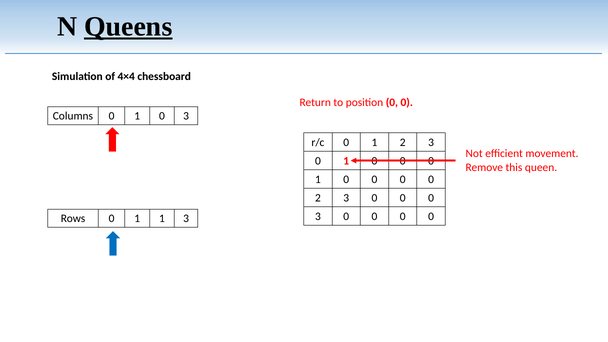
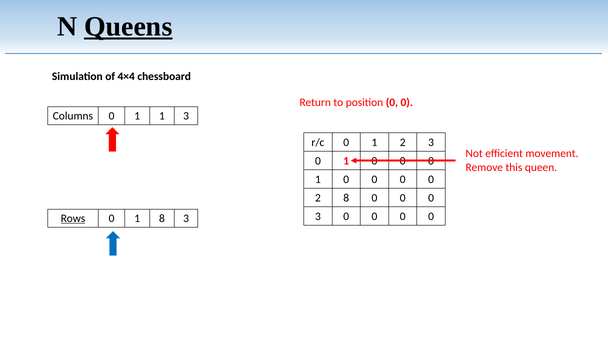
Columns 0 1 0: 0 -> 1
3 at (346, 198): 3 -> 8
Rows underline: none -> present
1 1: 1 -> 8
